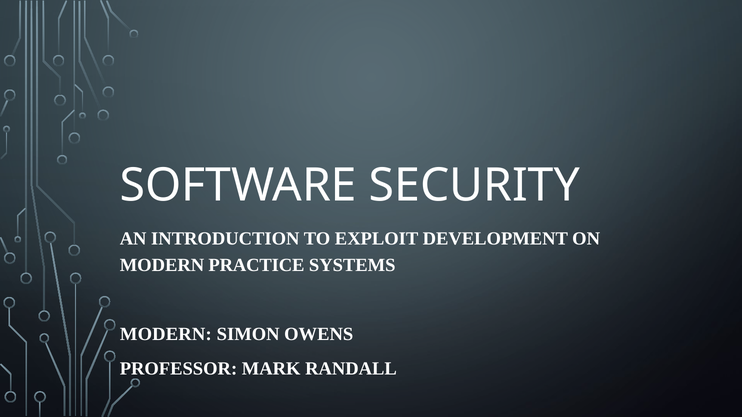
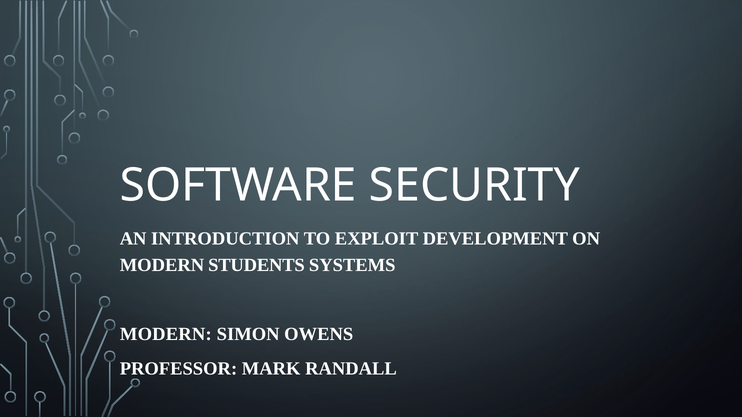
PRACTICE: PRACTICE -> STUDENTS
